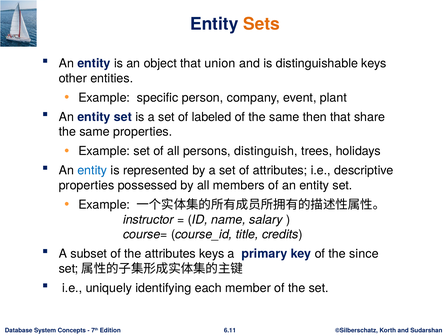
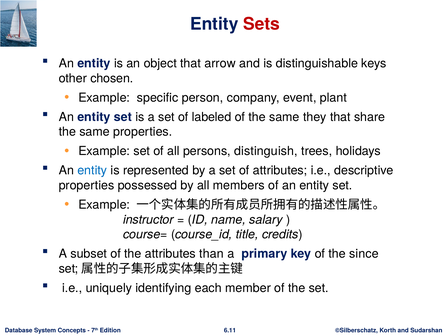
Sets colour: orange -> red
union: union -> arrow
entities: entities -> chosen
then: then -> they
attributes keys: keys -> than
